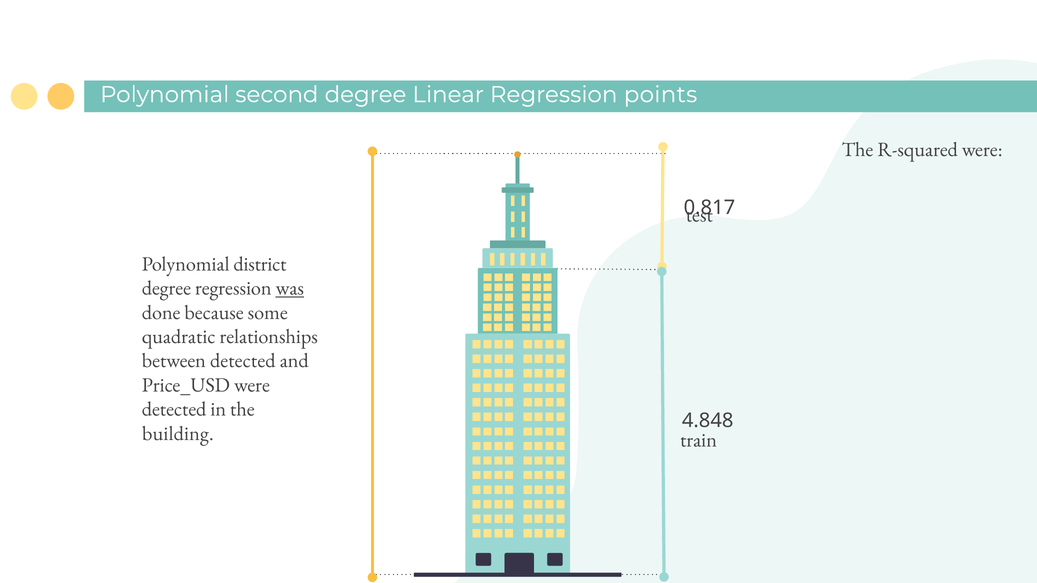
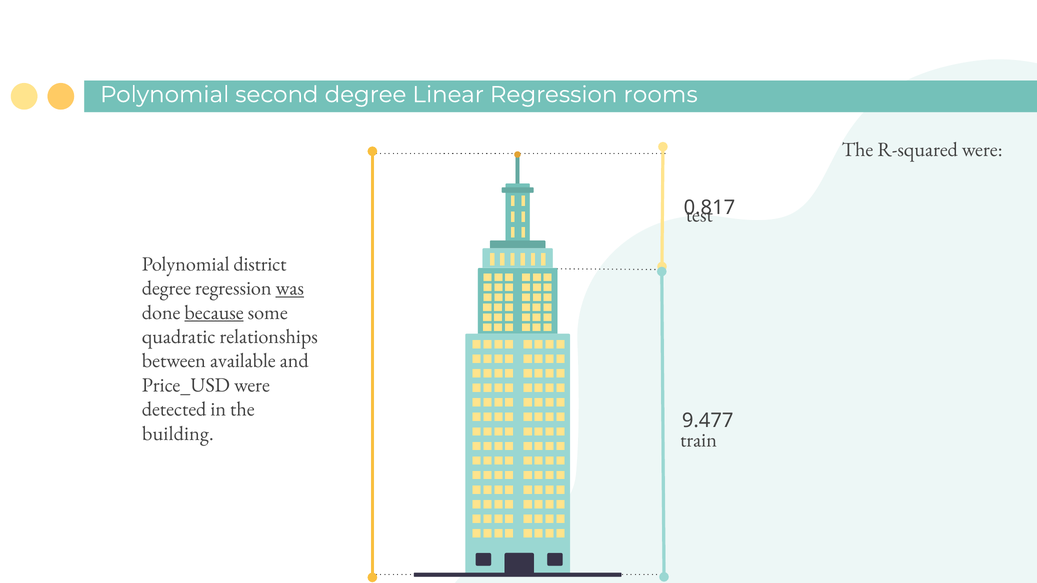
points: points -> rooms
because underline: none -> present
between detected: detected -> available
4.848: 4.848 -> 9.477
